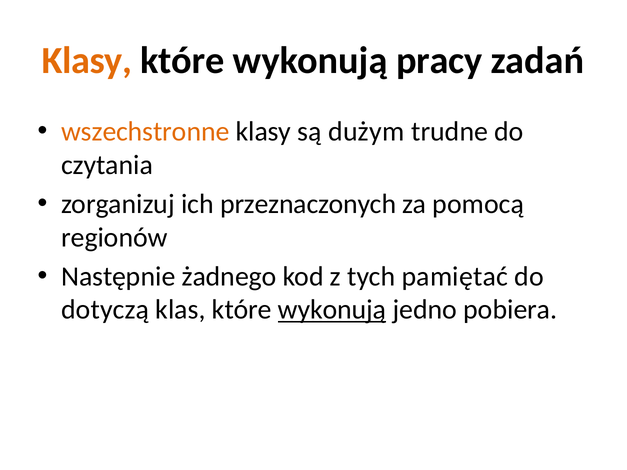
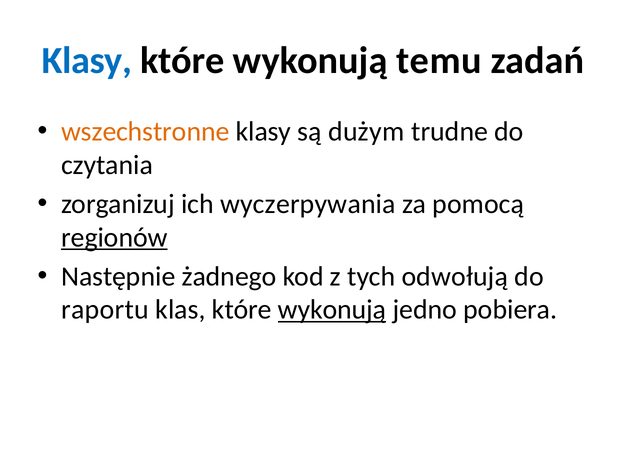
Klasy at (87, 61) colour: orange -> blue
pracy: pracy -> temu
przeznaczonych: przeznaczonych -> wyczerpywania
regionów underline: none -> present
pamiętać: pamiętać -> odwołują
dotyczą: dotyczą -> raportu
